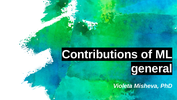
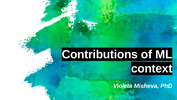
general: general -> context
